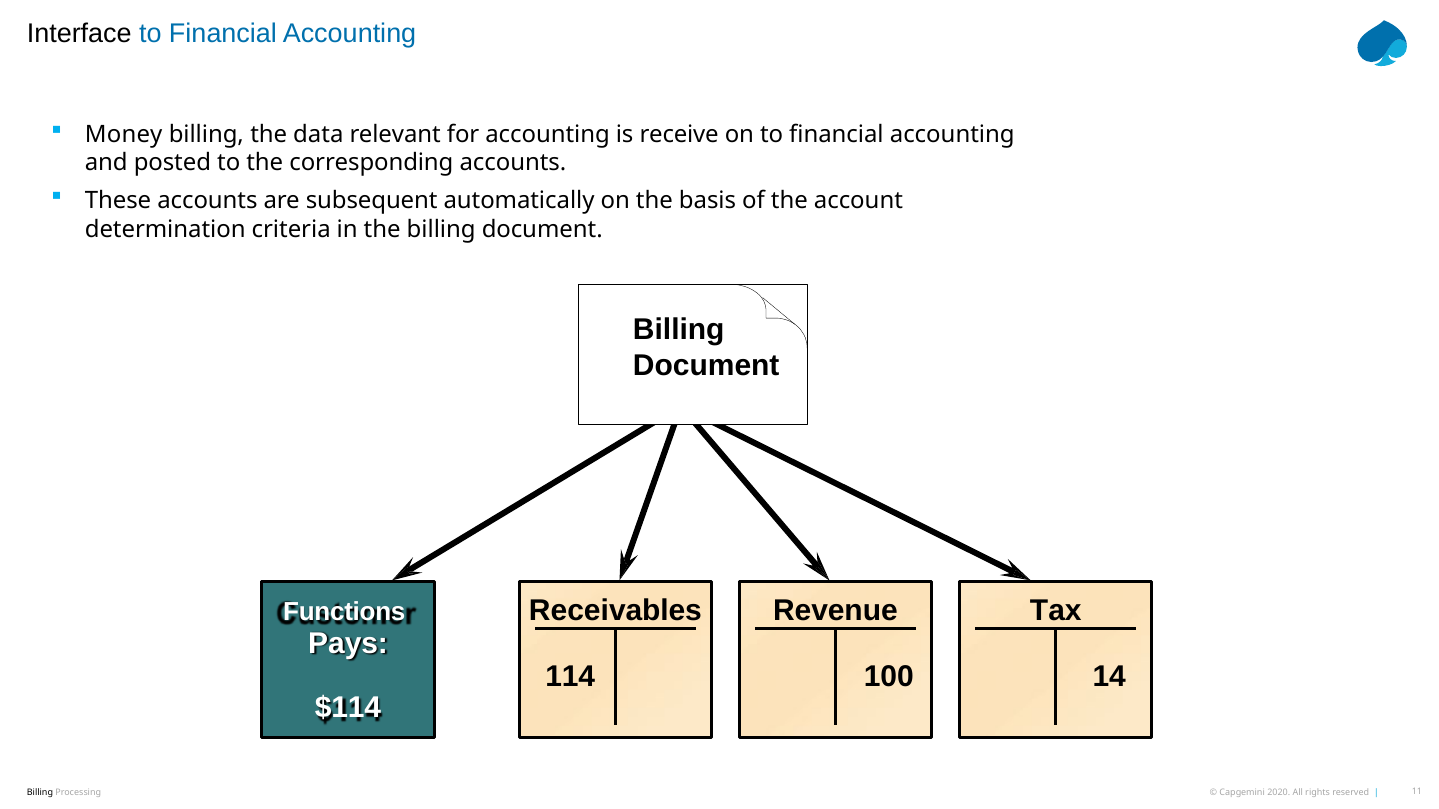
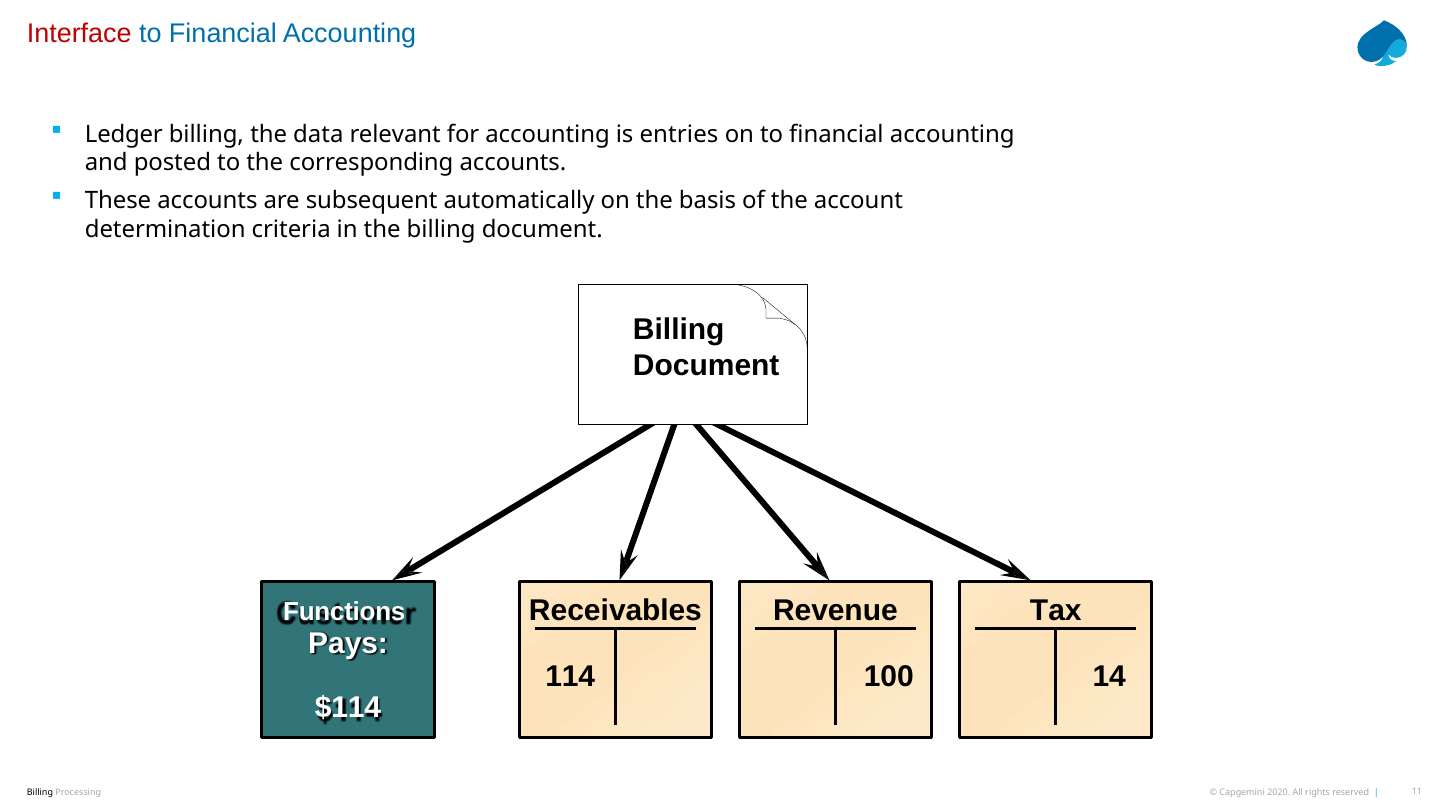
Interface colour: black -> red
Money: Money -> Ledger
receive: receive -> entries
